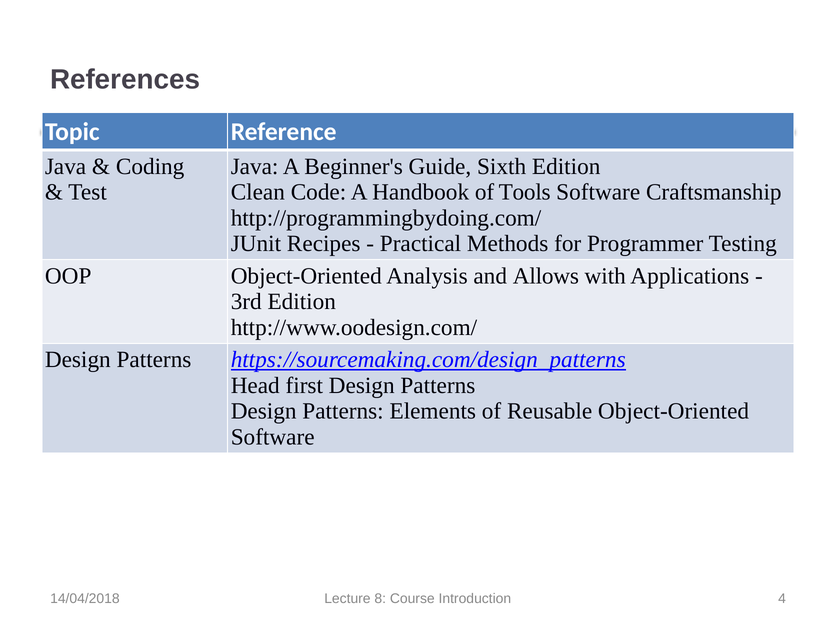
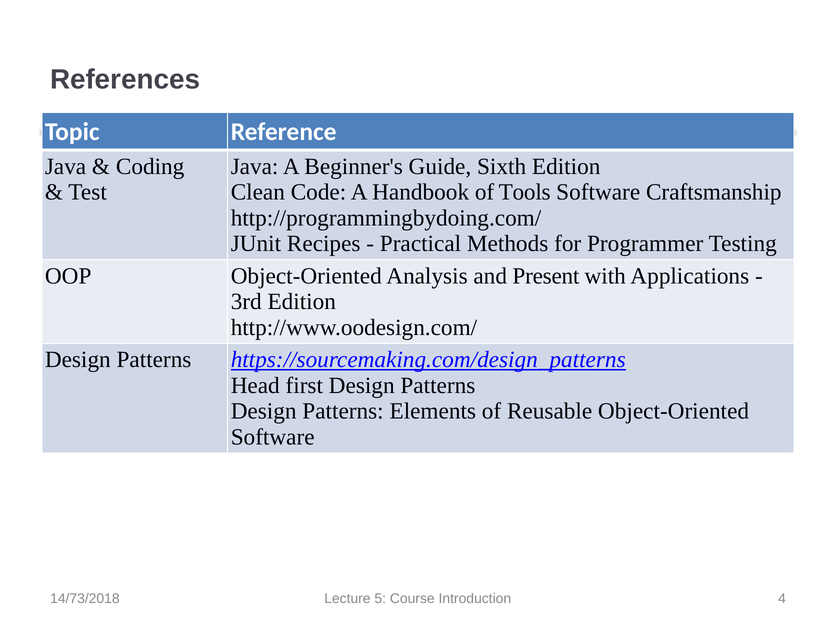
Allows: Allows -> Present
14/04/2018: 14/04/2018 -> 14/73/2018
8: 8 -> 5
